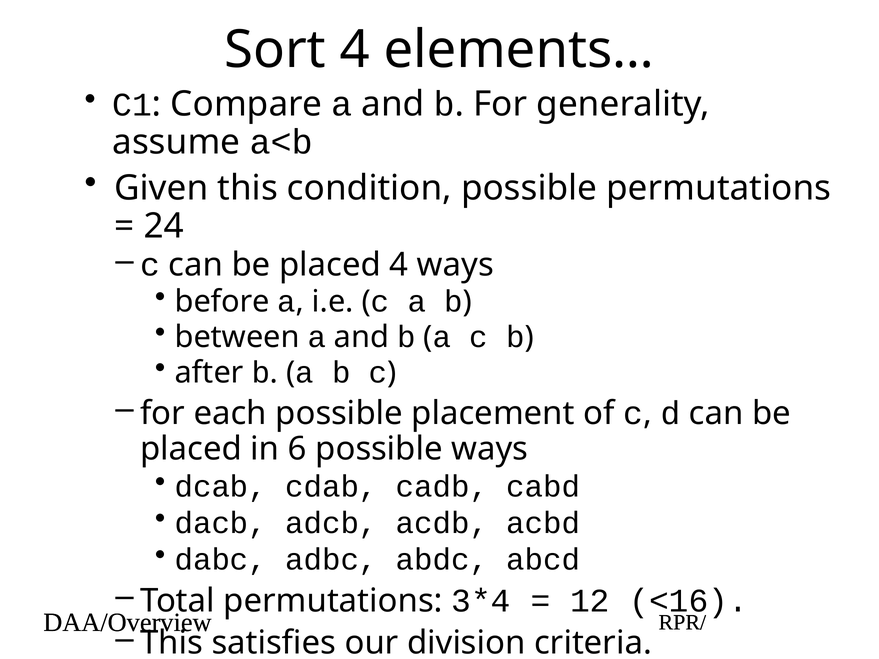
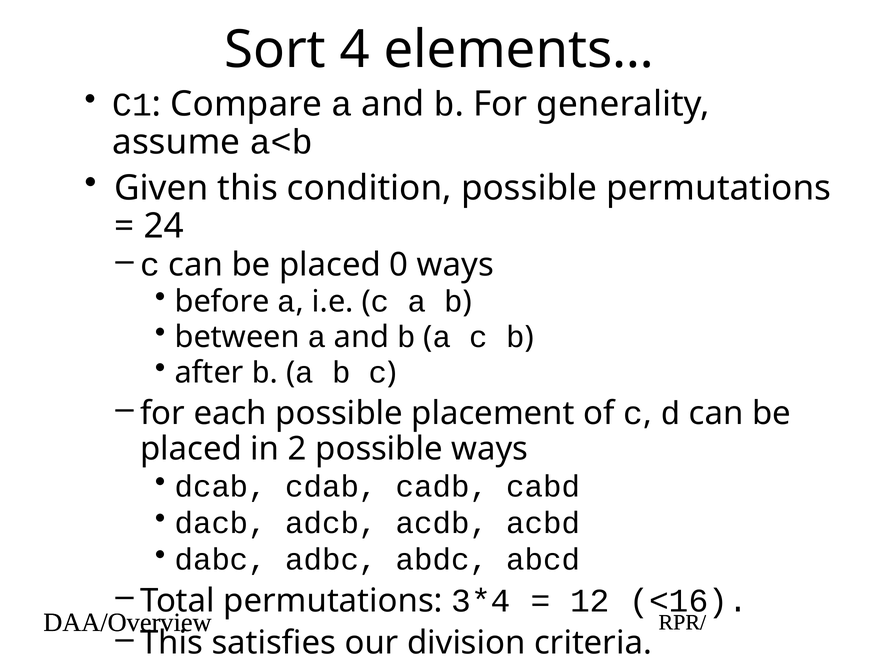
placed 4: 4 -> 0
6: 6 -> 2
